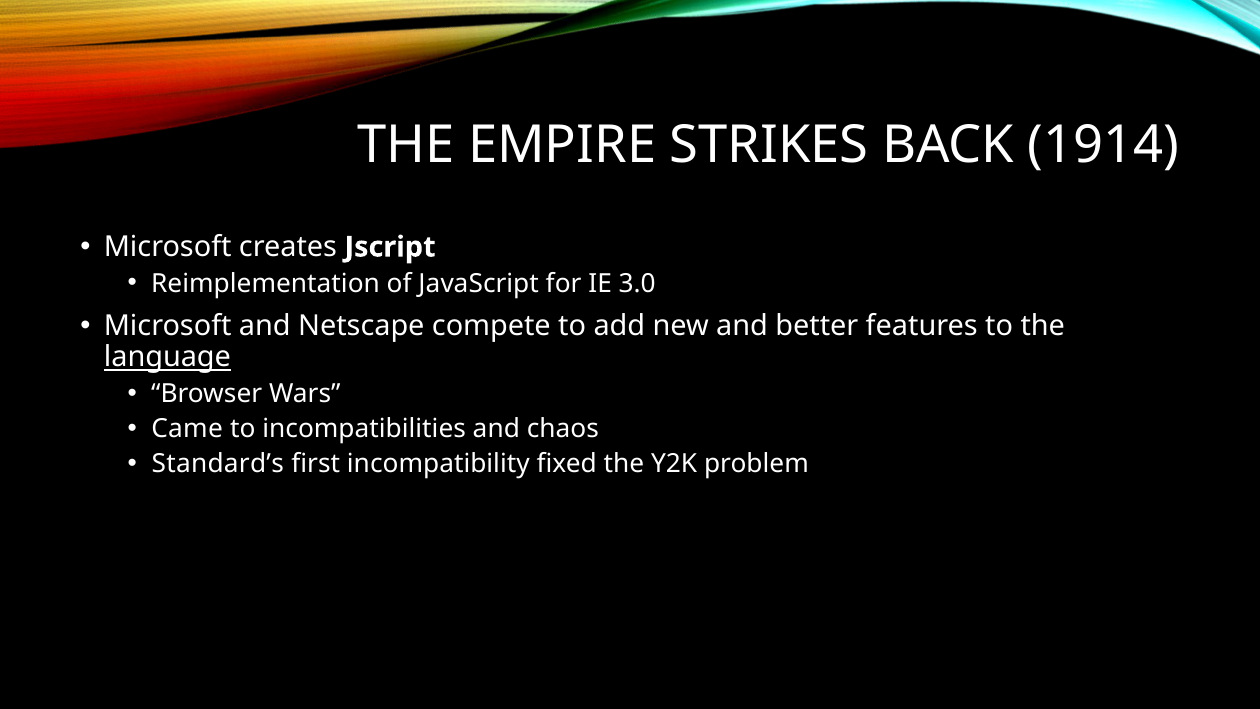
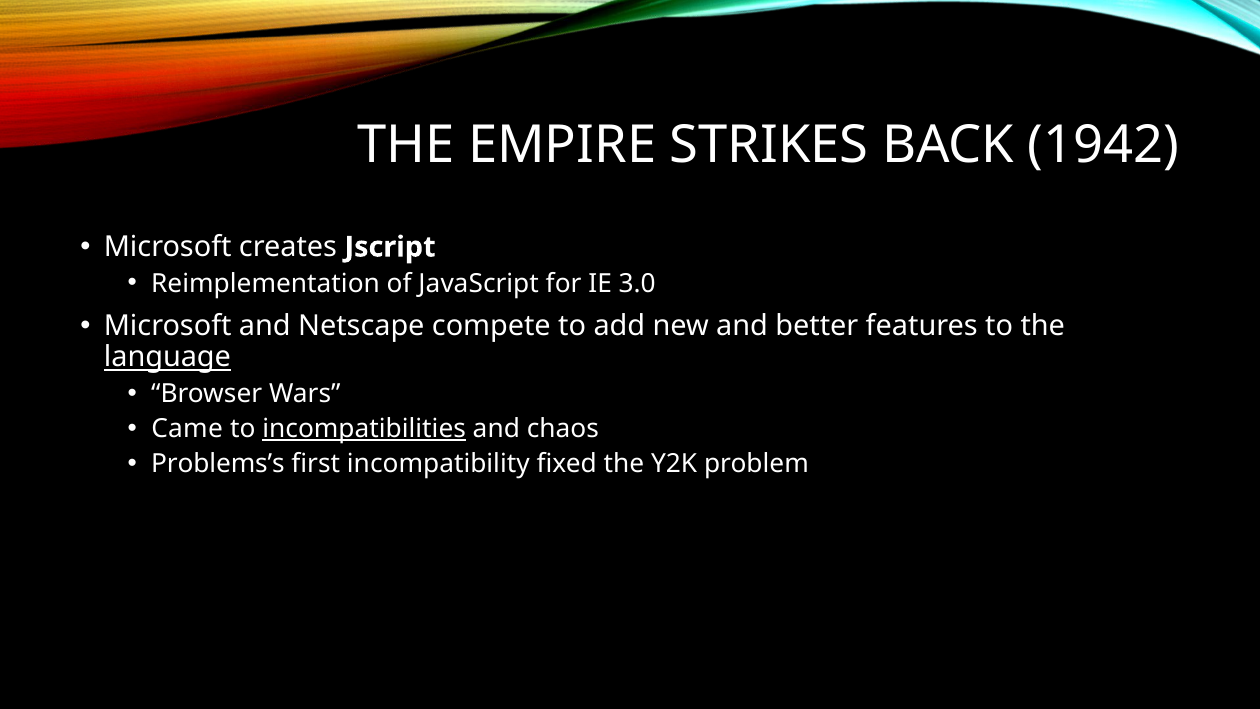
1914: 1914 -> 1942
incompatibilities underline: none -> present
Standard’s: Standard’s -> Problems’s
